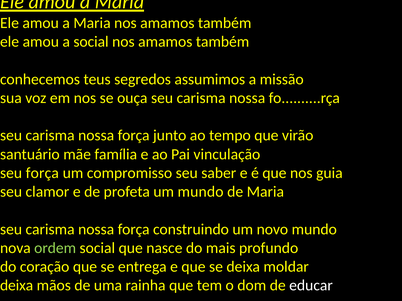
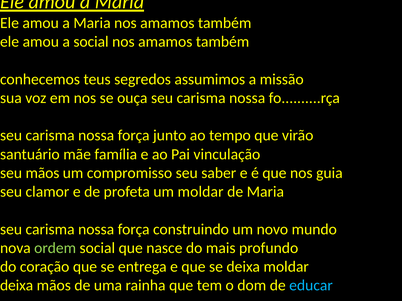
seu força: força -> mãos
um mundo: mundo -> moldar
educar colour: white -> light blue
